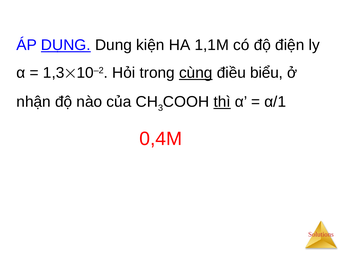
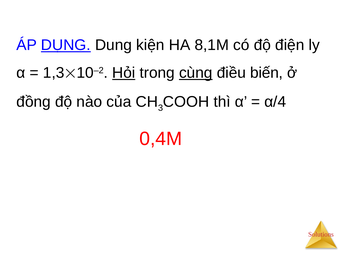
1,1M: 1,1M -> 8,1M
Hỏi underline: none -> present
biểu: biểu -> biến
nhận: nhận -> đồng
thì underline: present -> none
α/1: α/1 -> α/4
